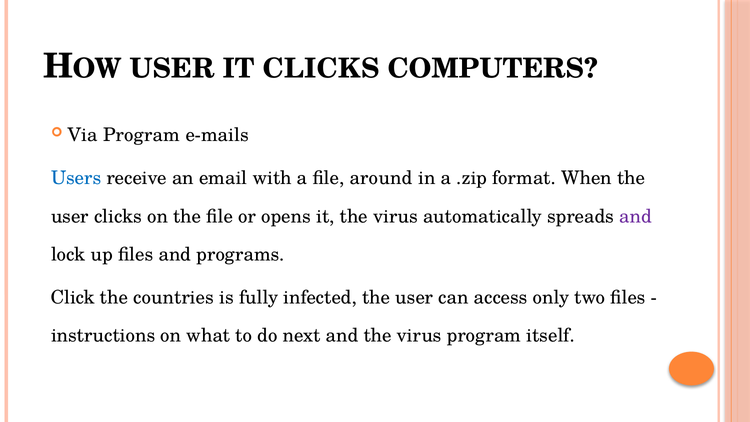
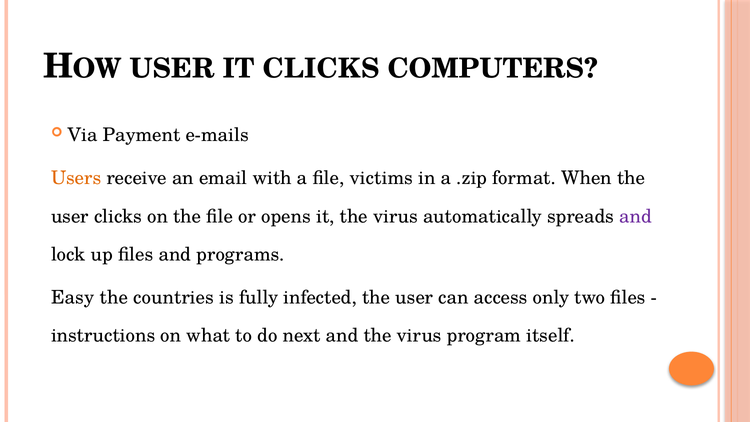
Via Program: Program -> Payment
Users colour: blue -> orange
around: around -> victims
Click: Click -> Easy
